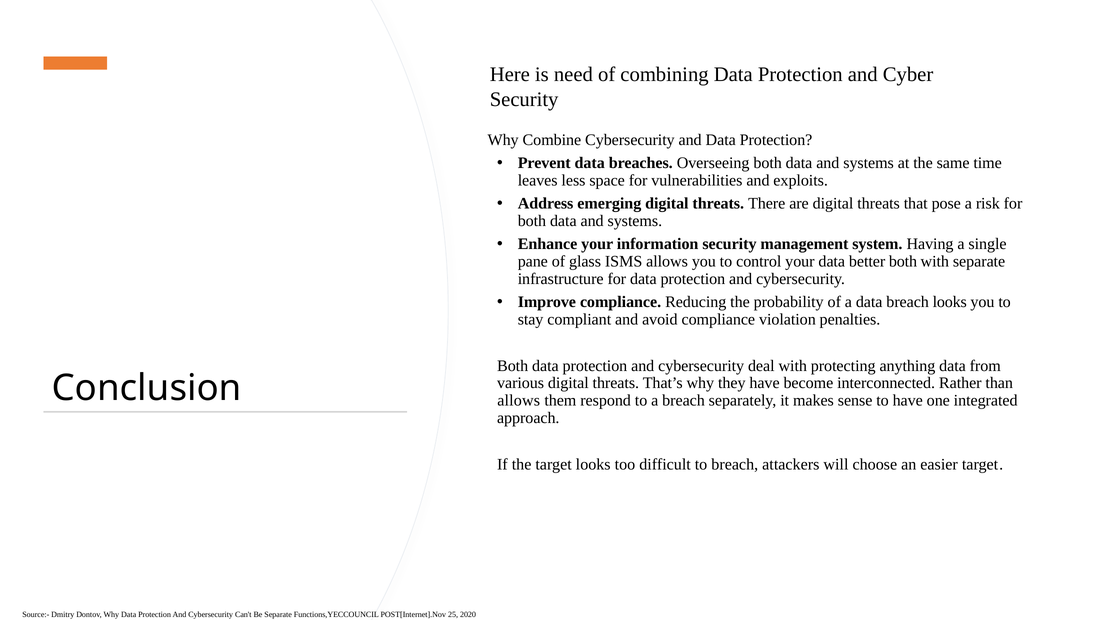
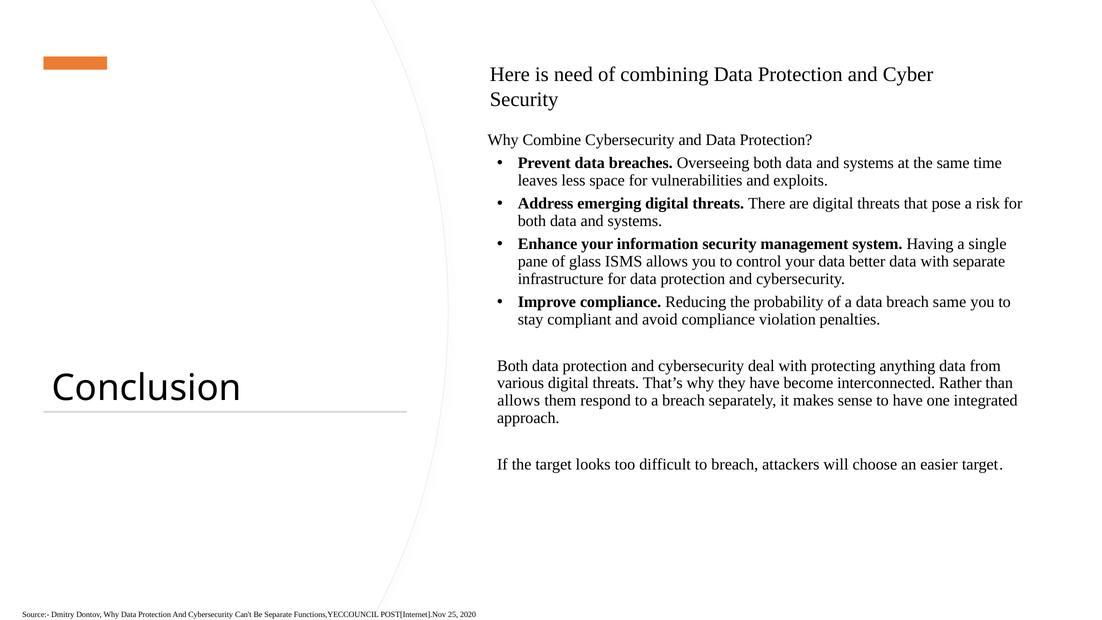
better both: both -> data
breach looks: looks -> same
